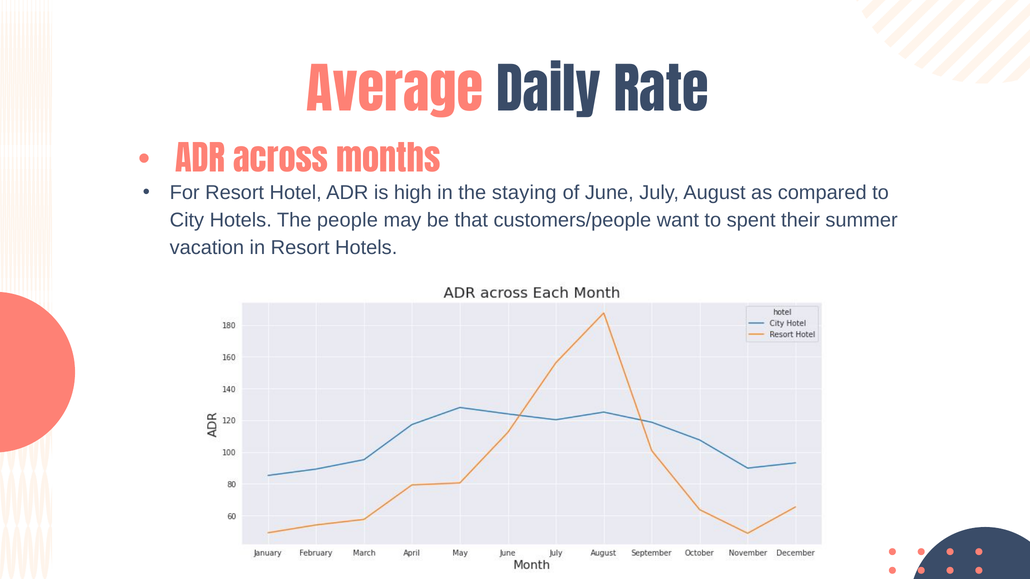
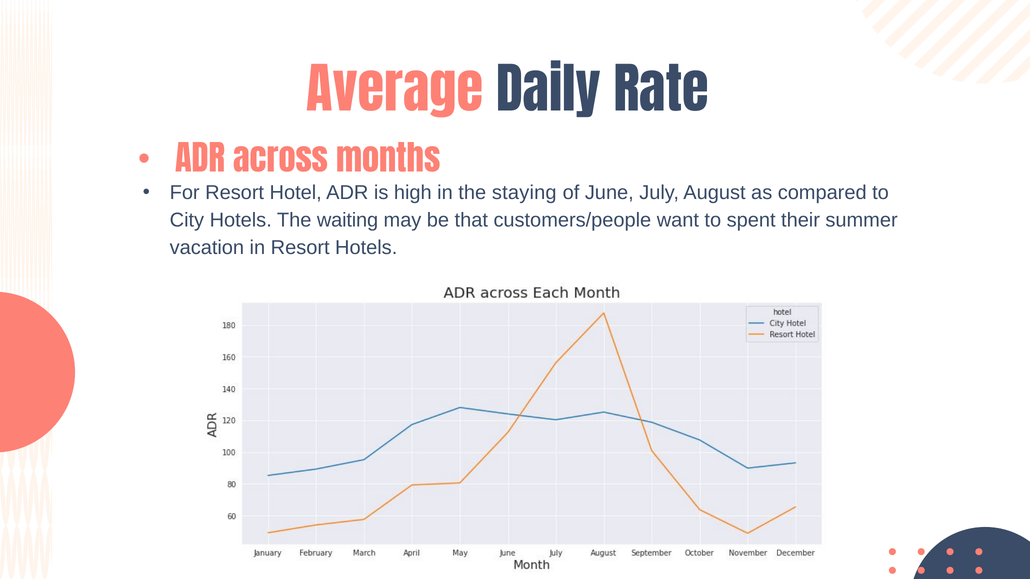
people: people -> waiting
